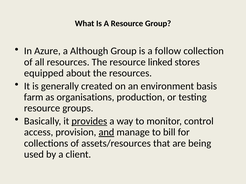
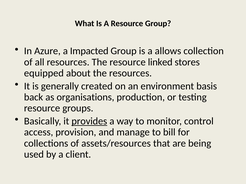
Although: Although -> Impacted
follow: follow -> allows
farm: farm -> back
and underline: present -> none
